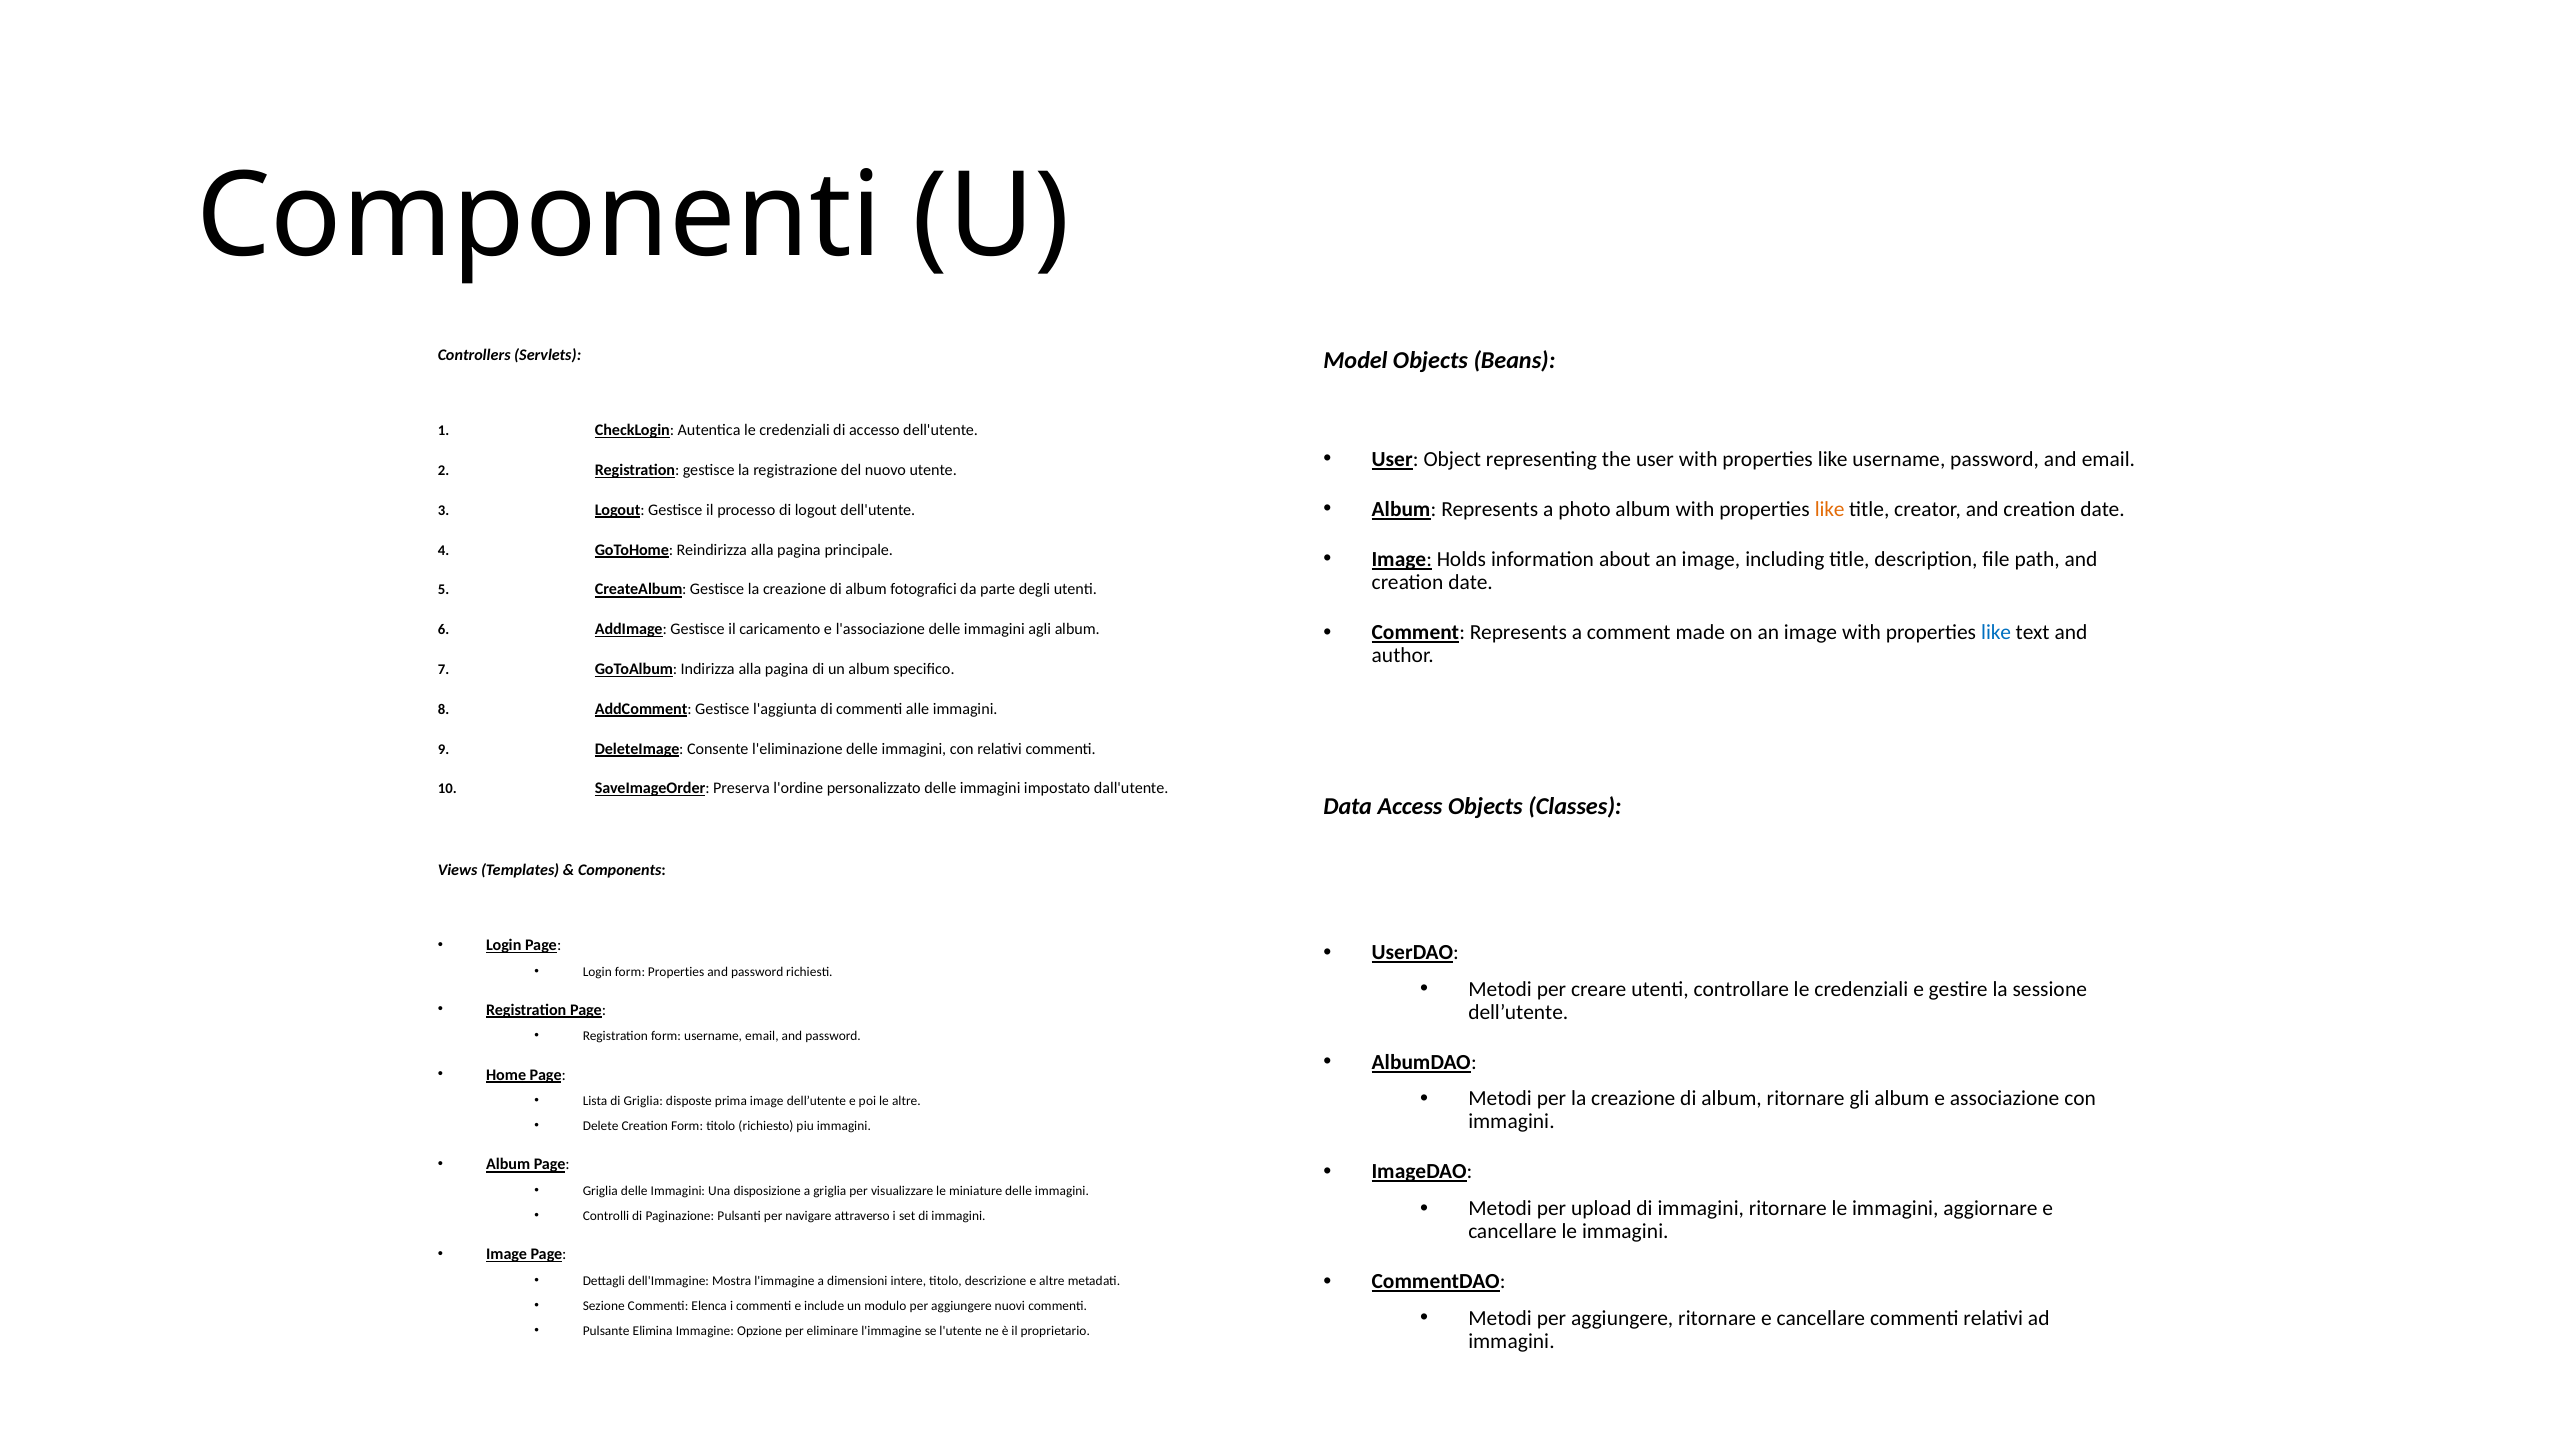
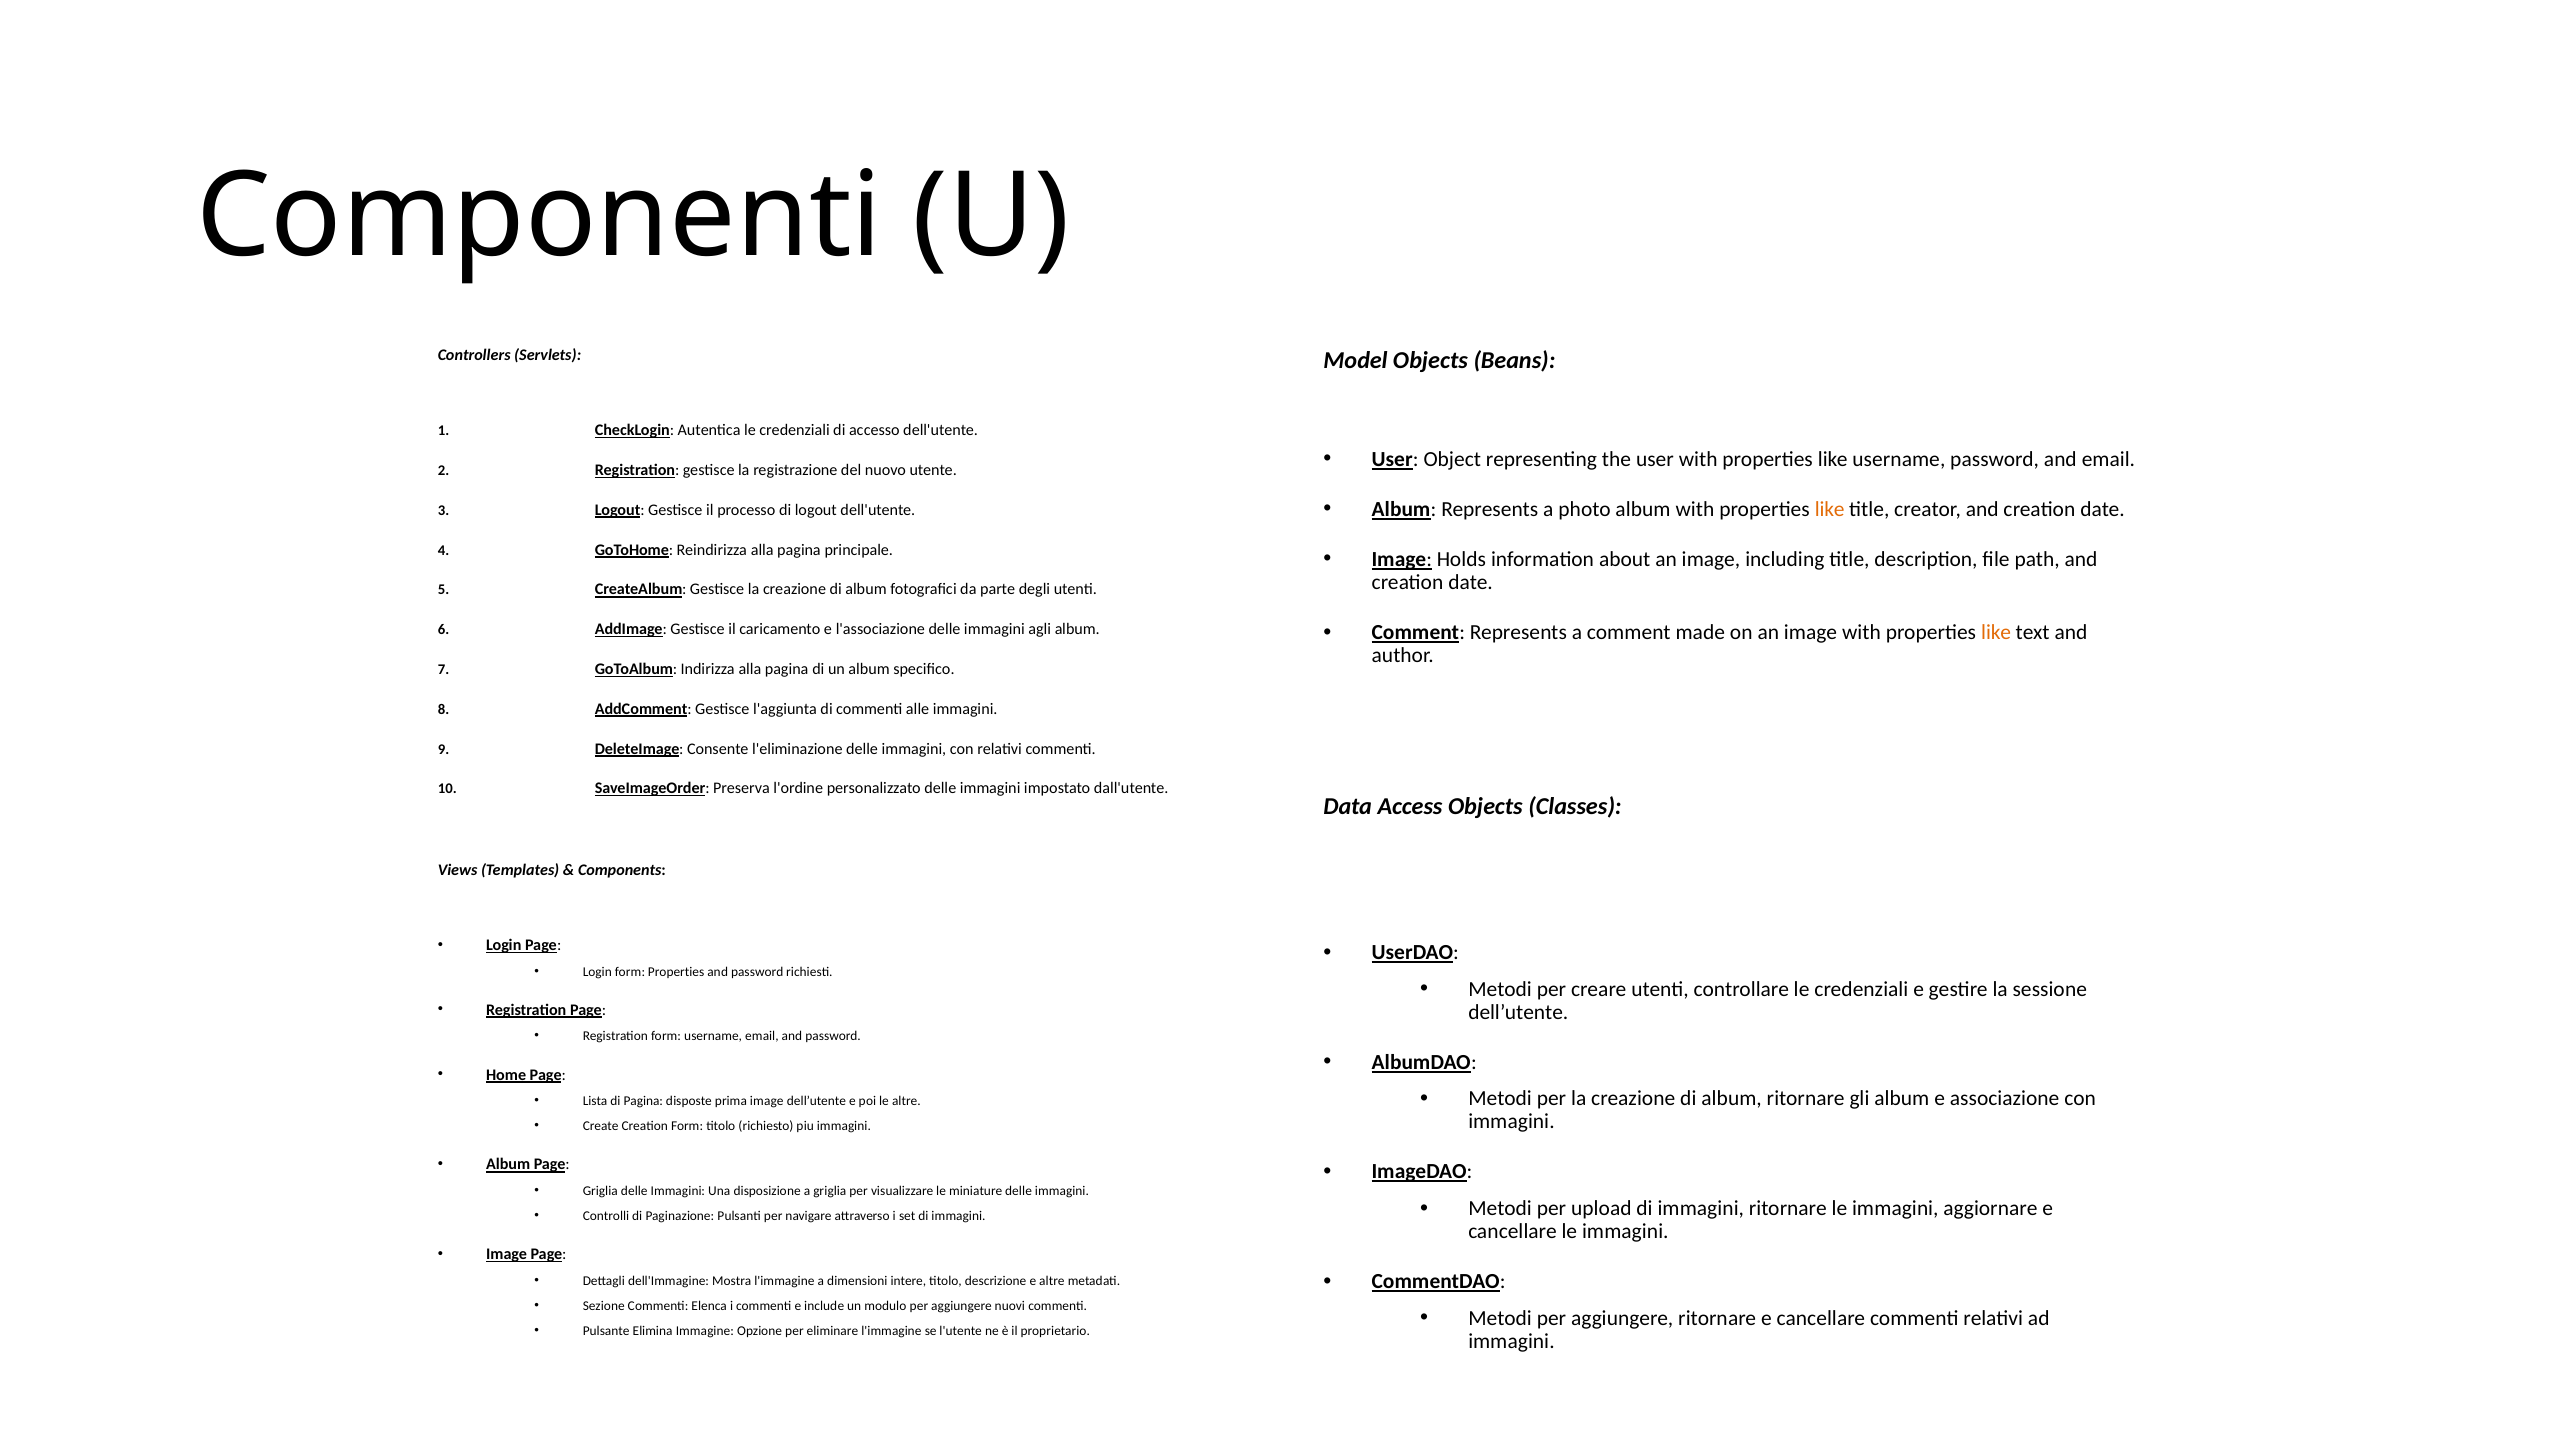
like at (1996, 632) colour: blue -> orange
di Griglia: Griglia -> Pagina
Delete: Delete -> Create
